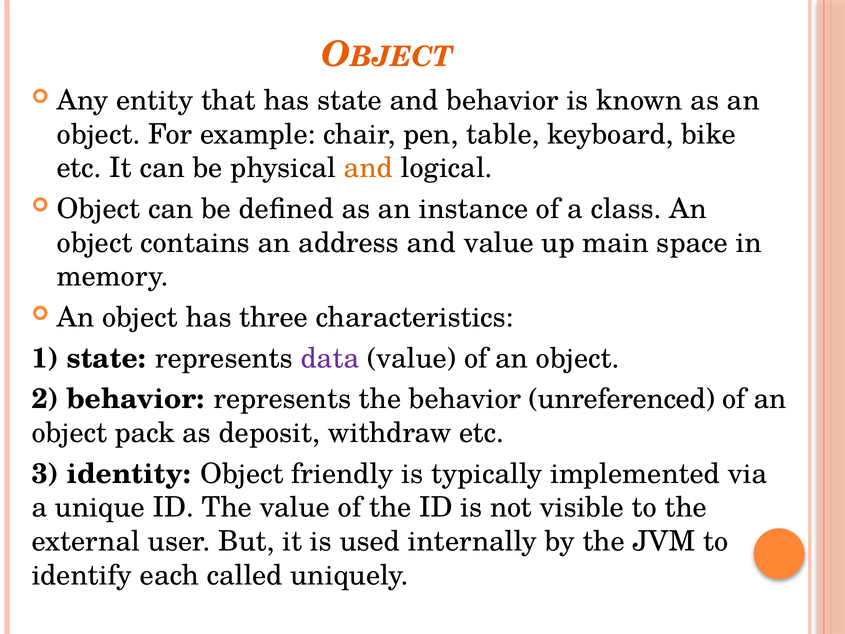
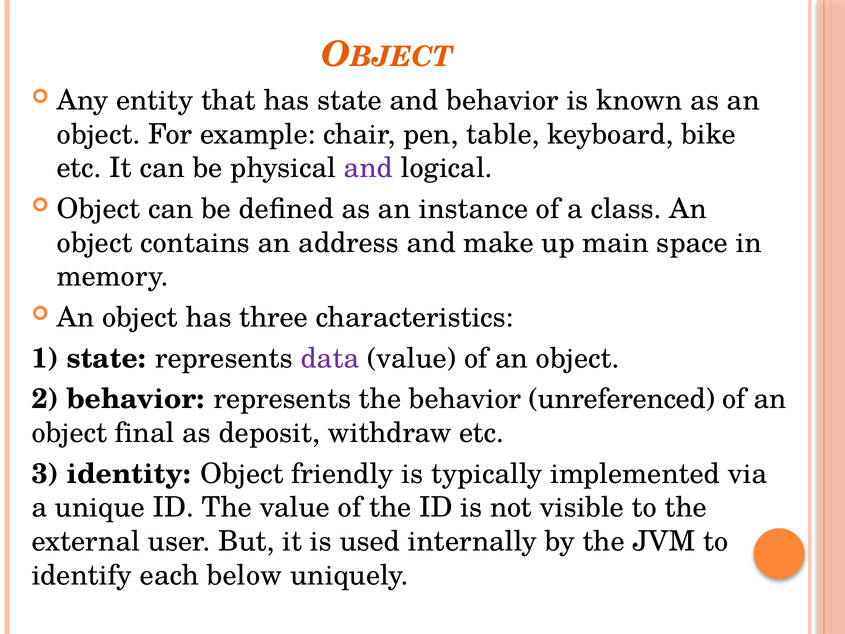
and at (369, 168) colour: orange -> purple
and value: value -> make
pack: pack -> final
called: called -> below
